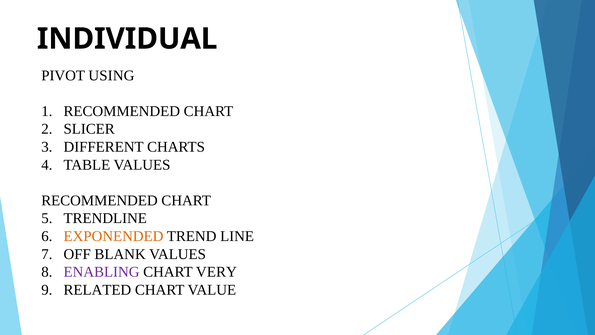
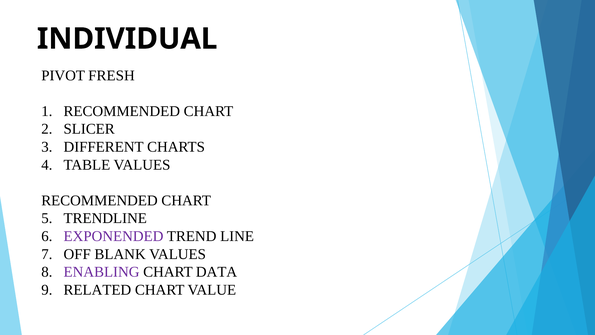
USING: USING -> FRESH
EXPONENDED colour: orange -> purple
VERY: VERY -> DATA
